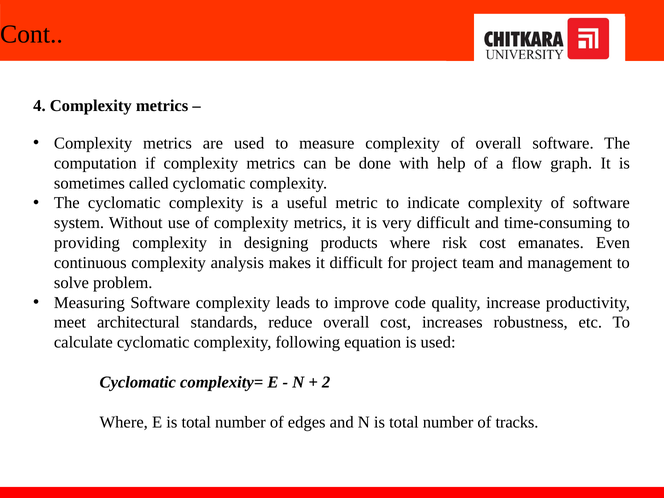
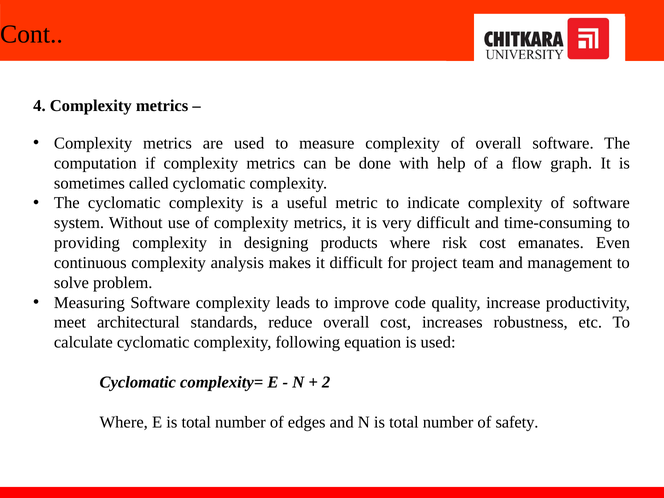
tracks: tracks -> safety
